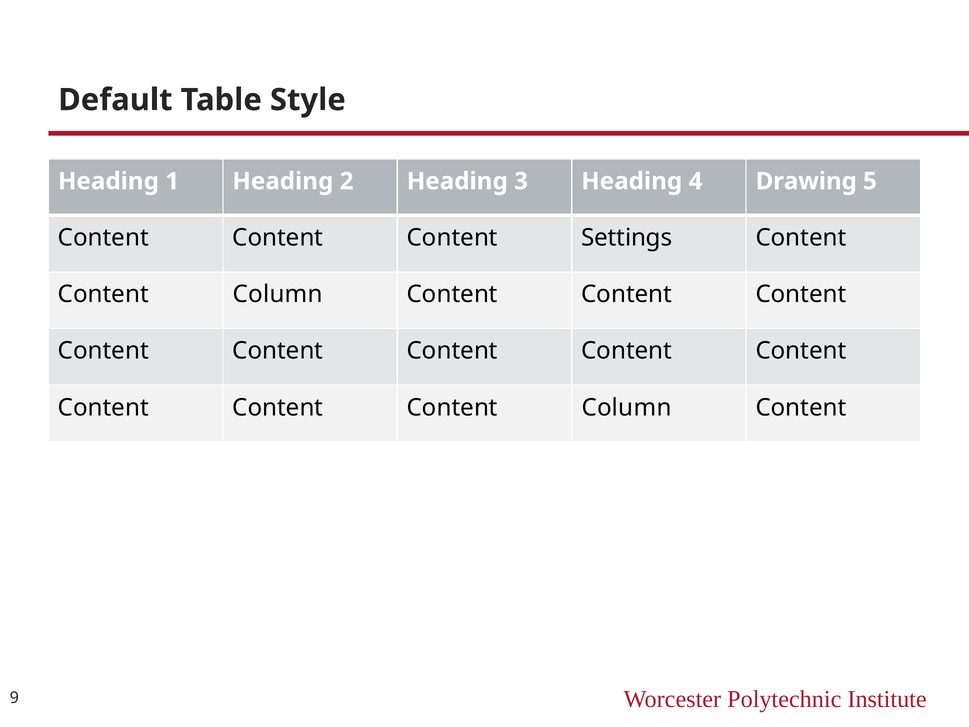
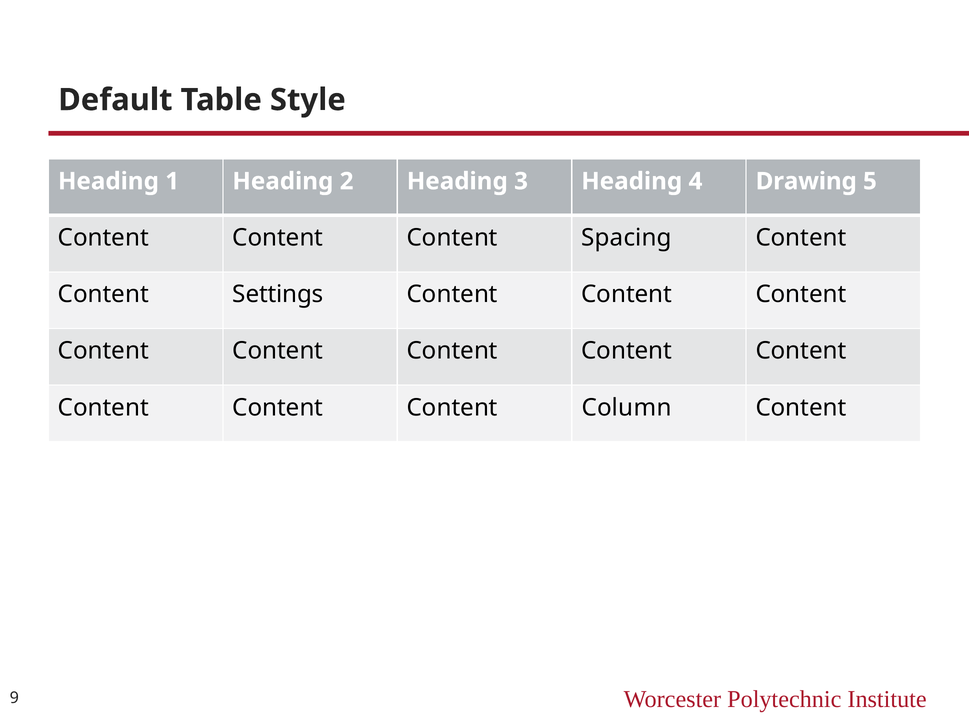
Settings: Settings -> Spacing
Column at (278, 294): Column -> Settings
